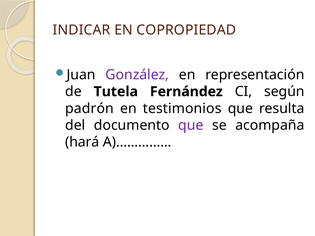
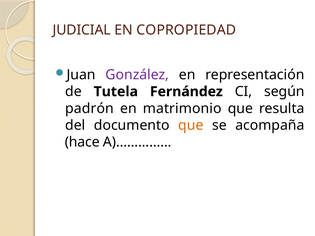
INDICAR: INDICAR -> JUDICIAL
testimonios: testimonios -> matrimonio
que at (191, 125) colour: purple -> orange
hará: hará -> hace
